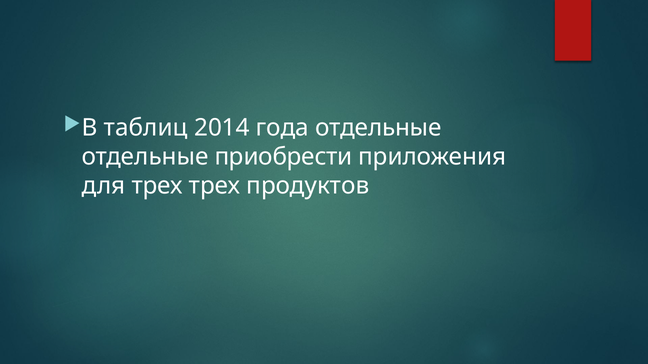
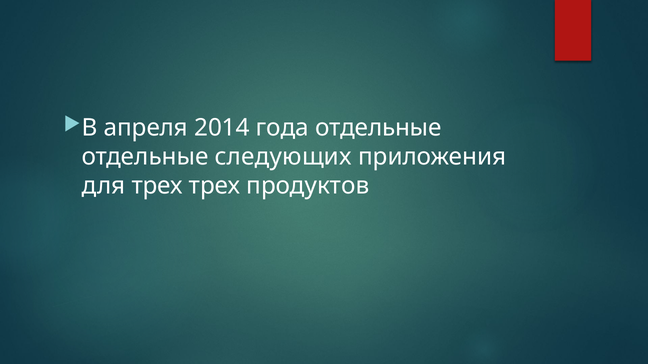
таблиц: таблиц -> апреля
приобрести: приобрести -> следующих
